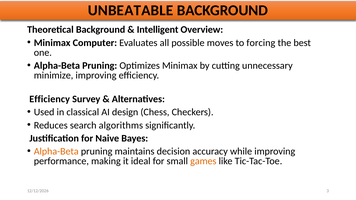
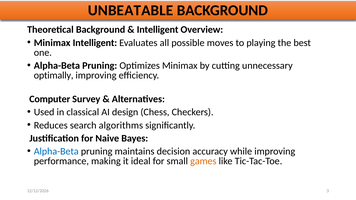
Minimax Computer: Computer -> Intelligent
forcing: forcing -> playing
minimize: minimize -> optimally
Efficiency at (50, 99): Efficiency -> Computer
Alpha-Beta at (56, 152) colour: orange -> blue
